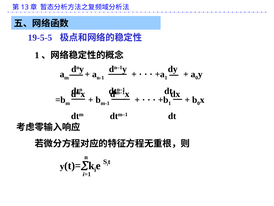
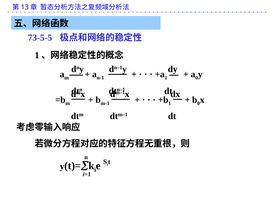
19-5-5: 19-5-5 -> 73-5-5
